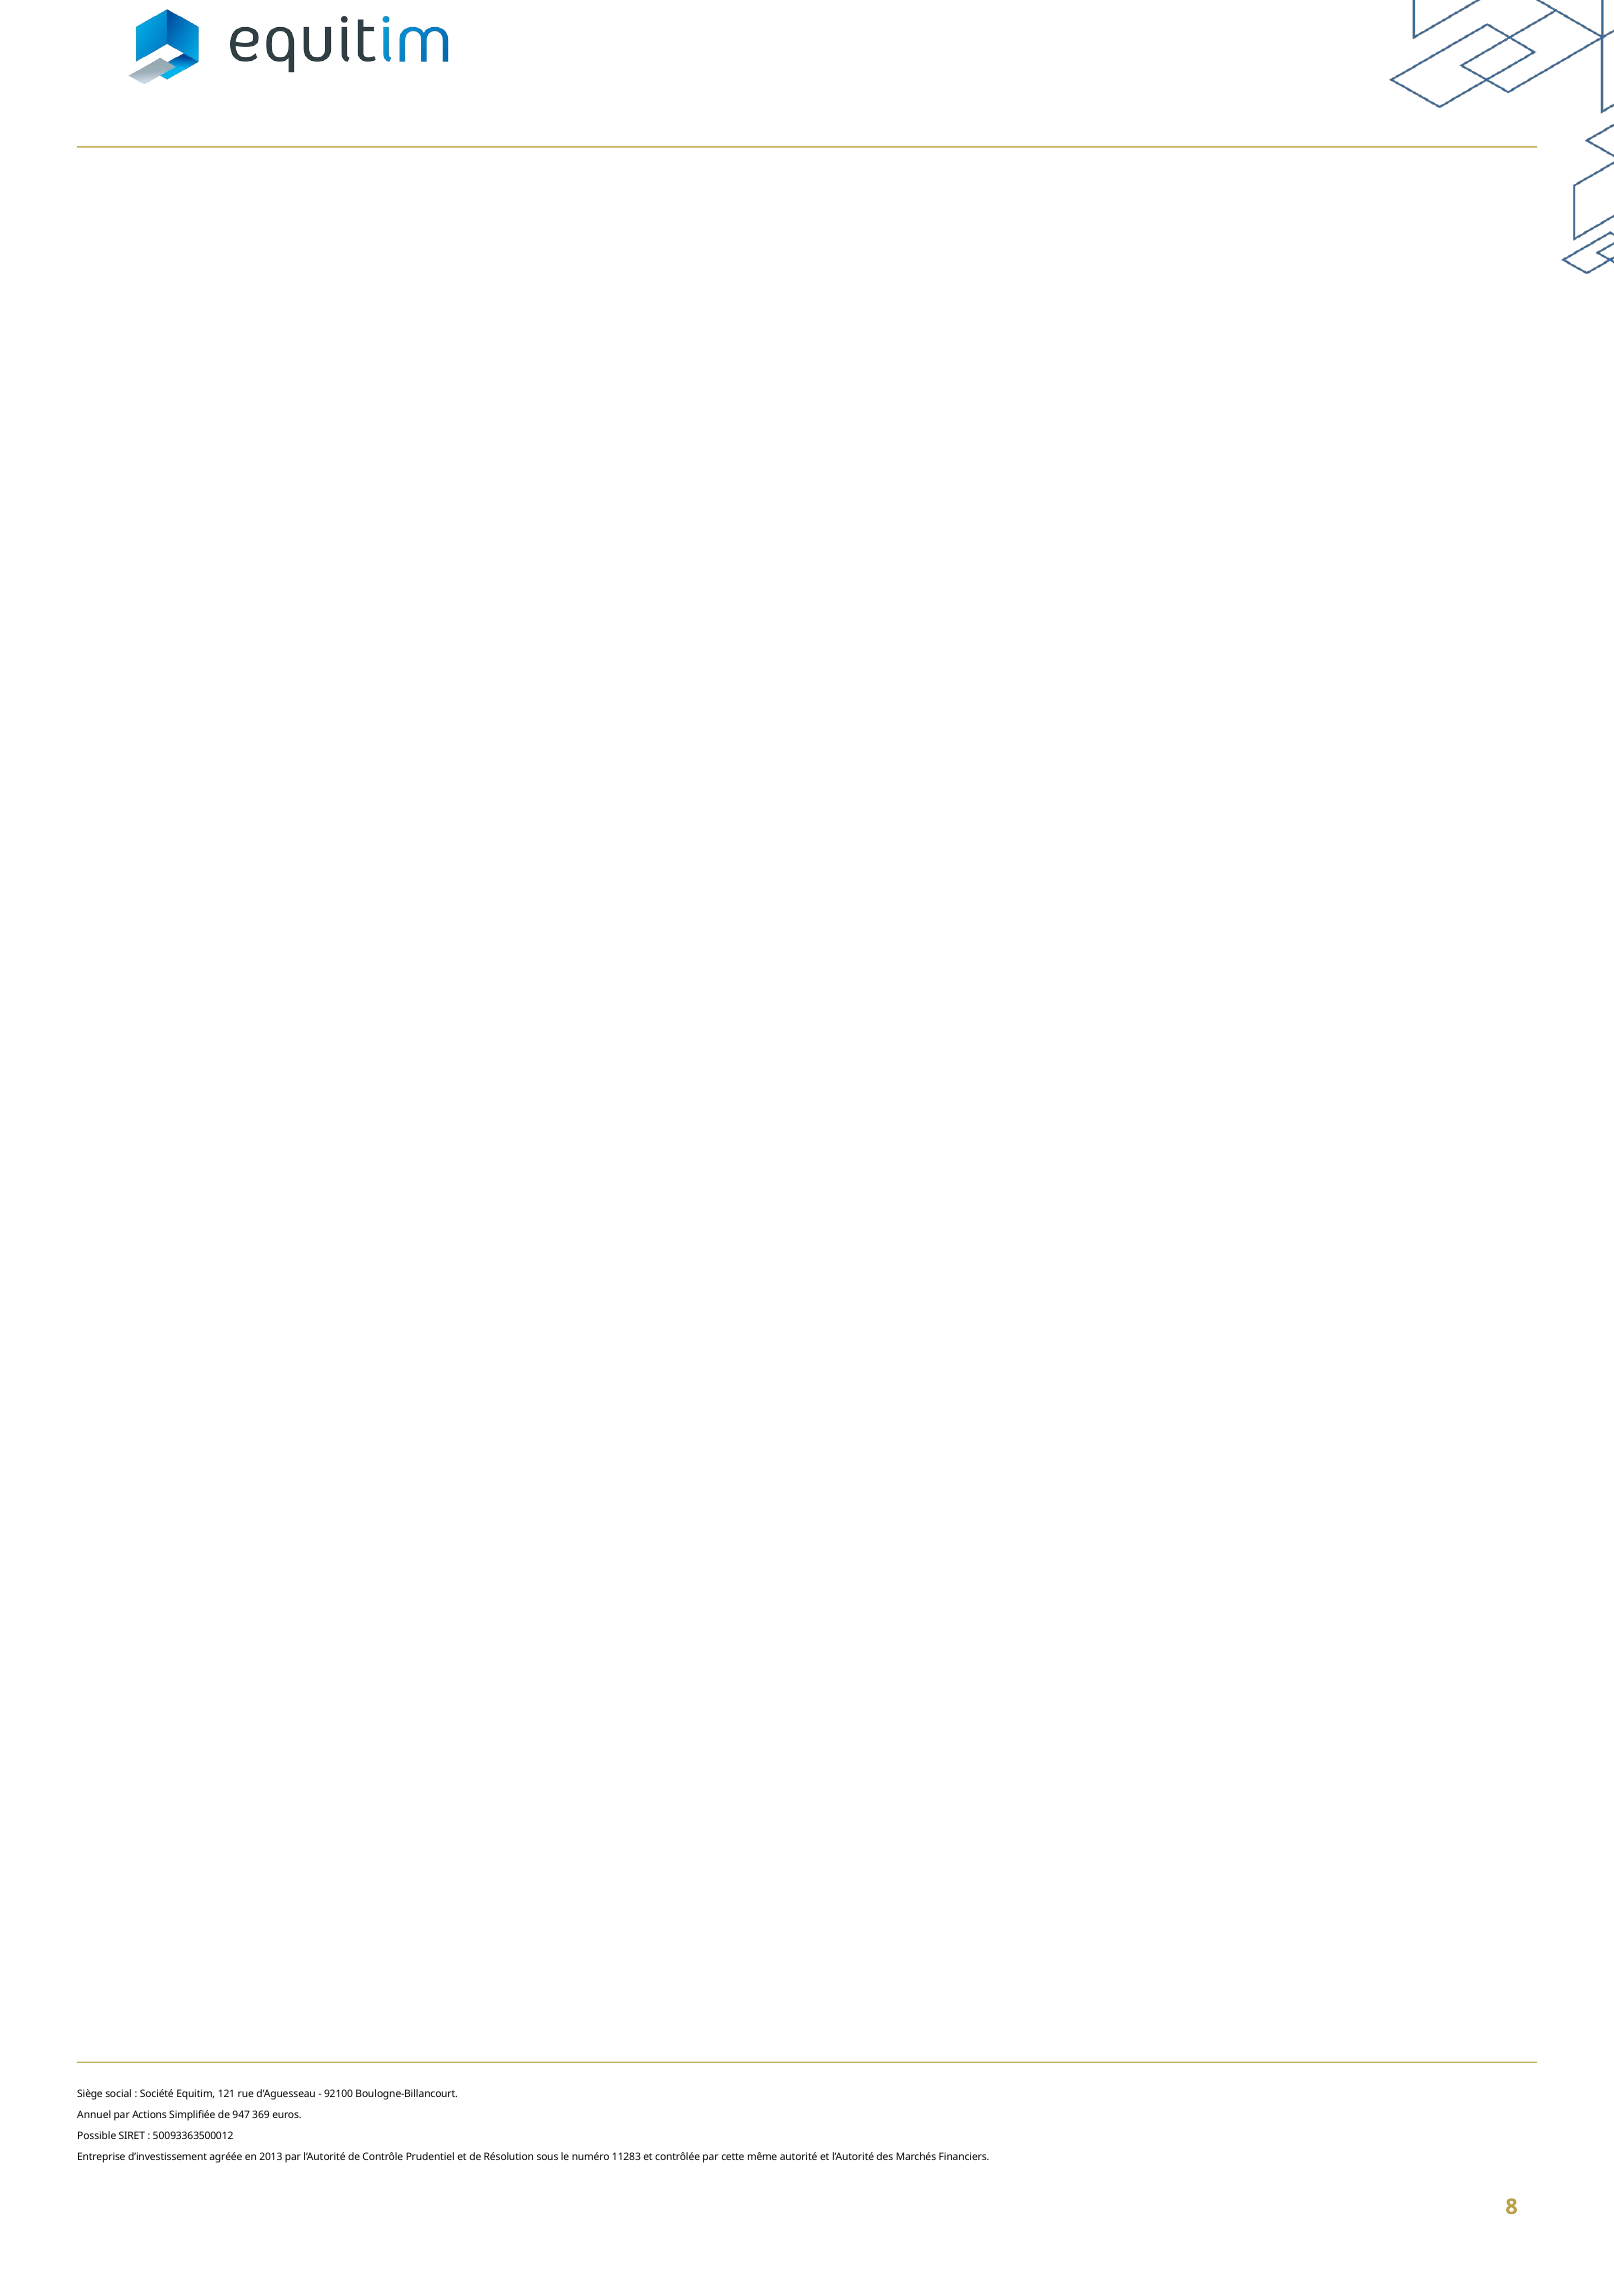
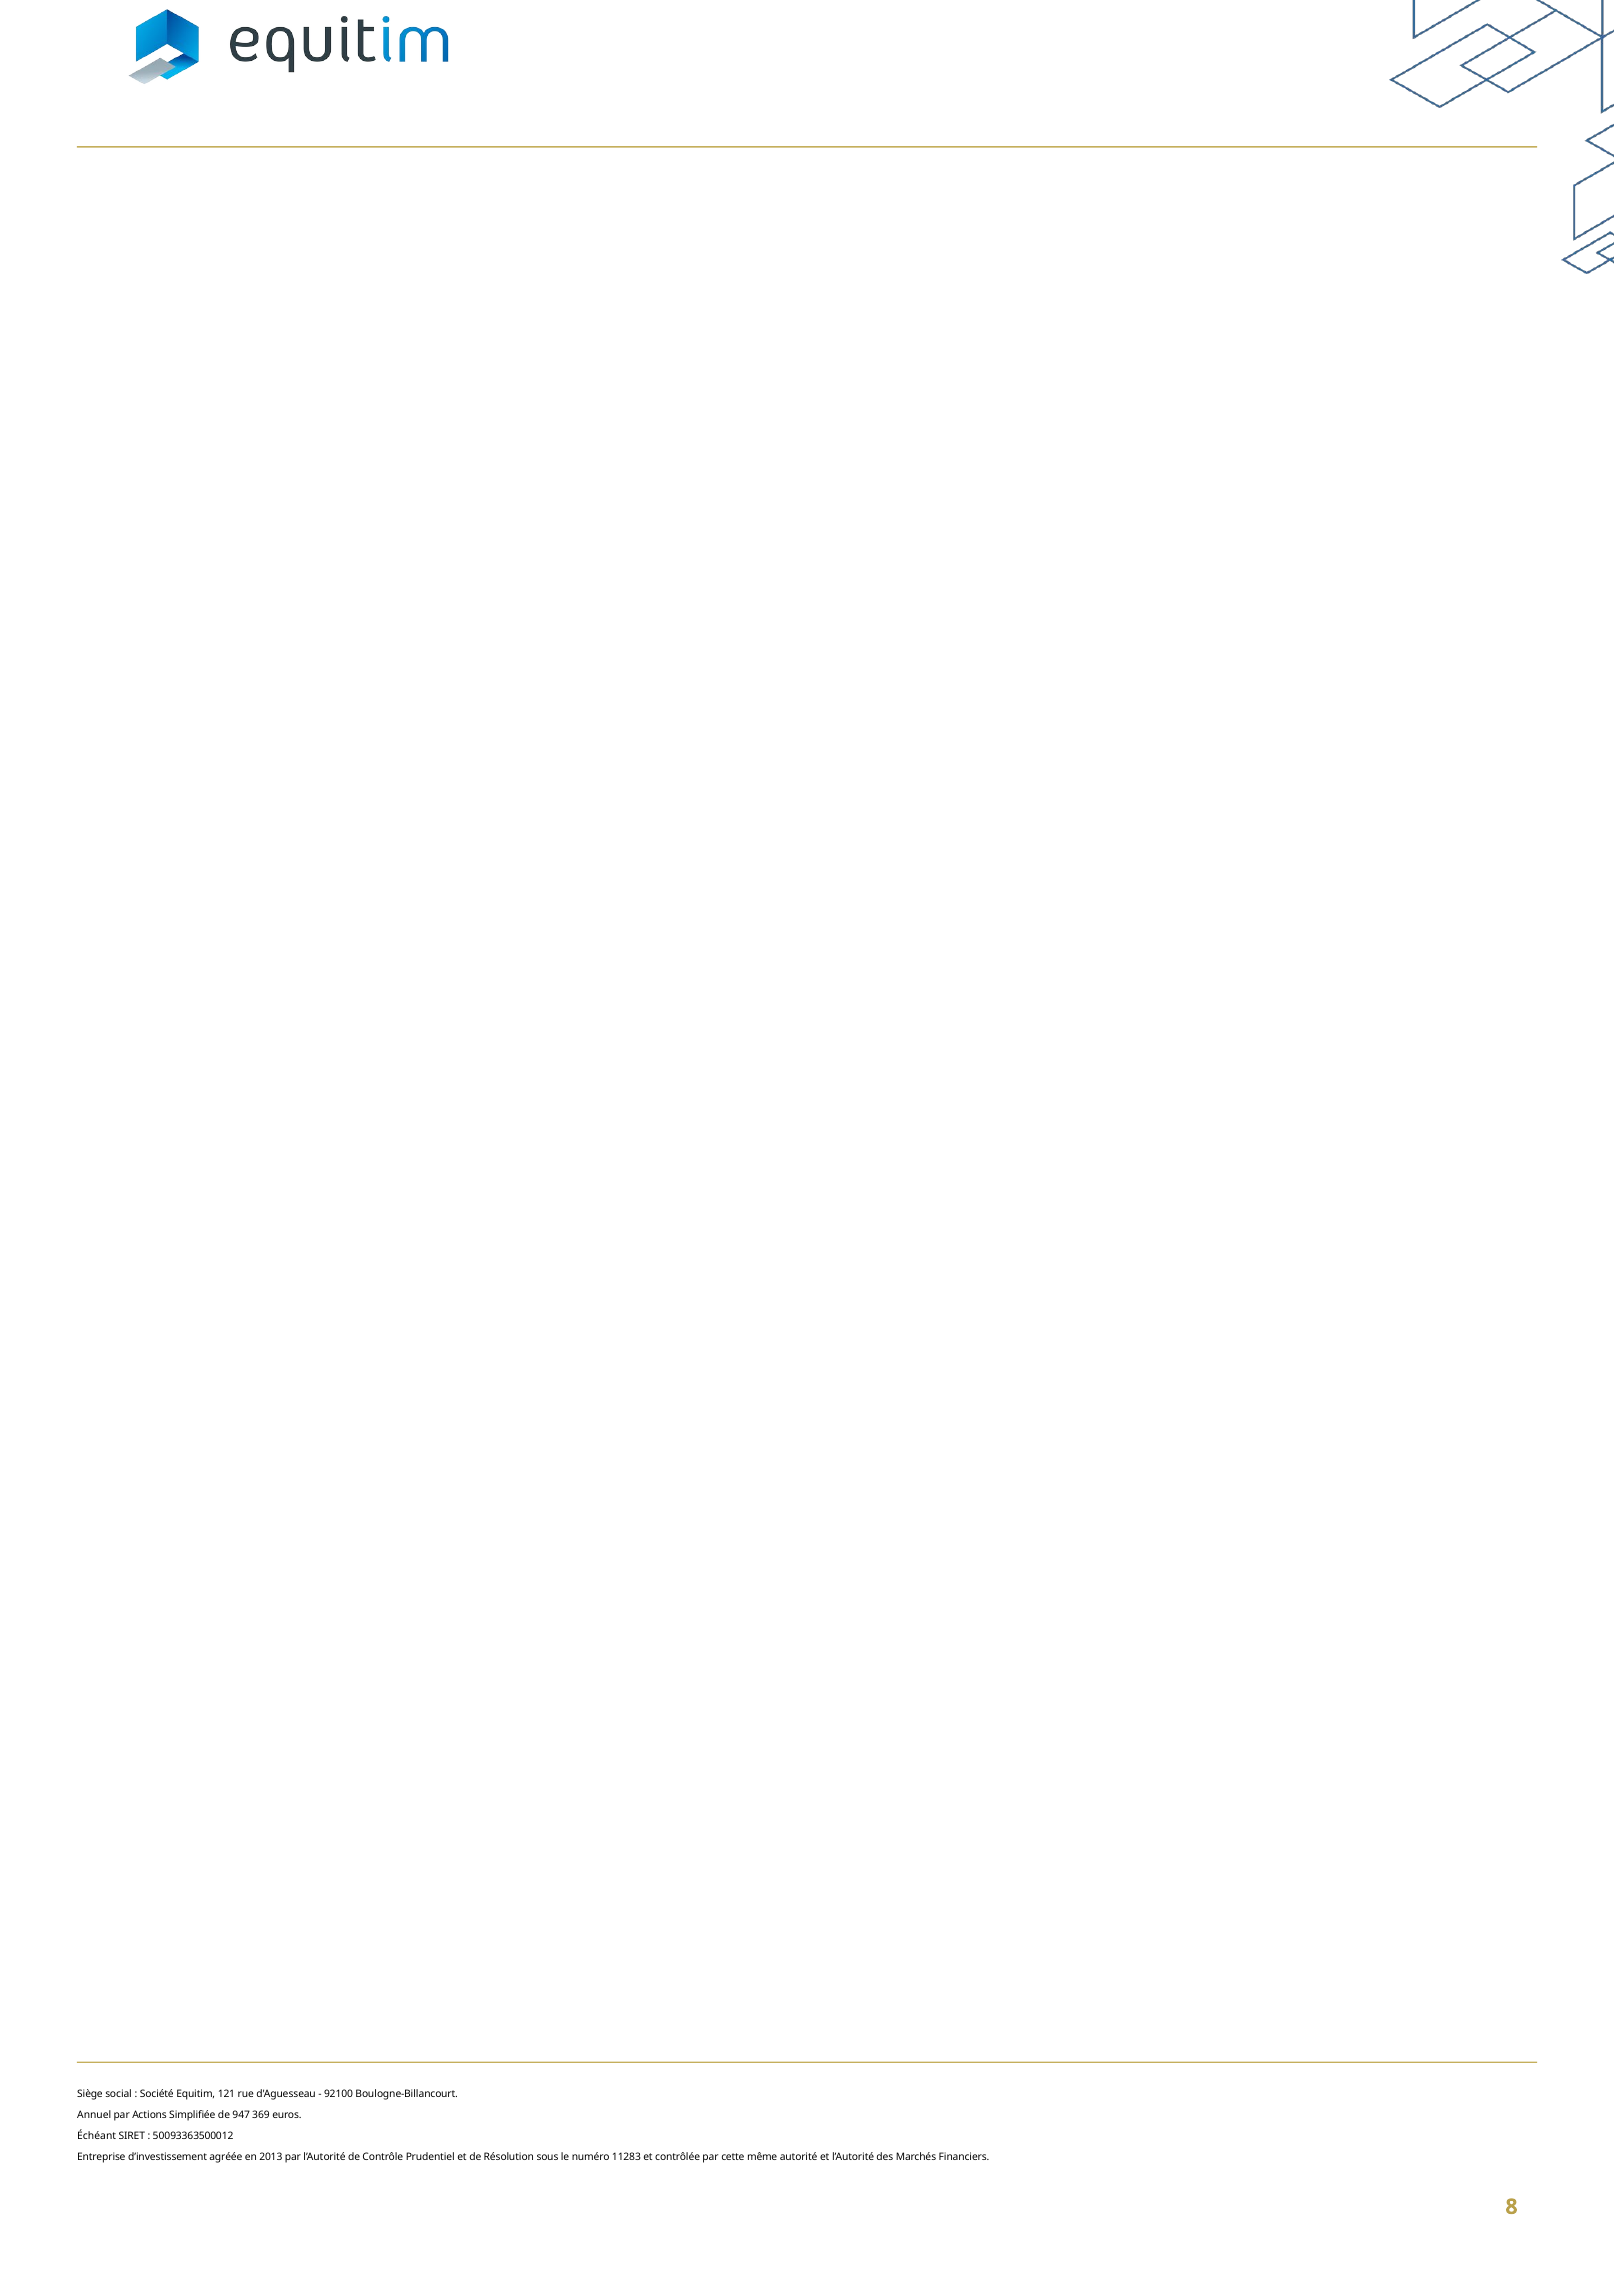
Possible: Possible -> Échéant
